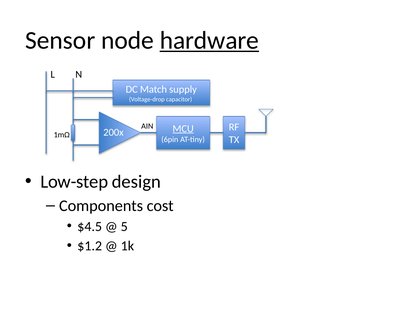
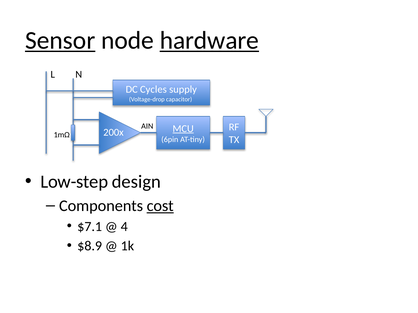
Sensor underline: none -> present
Match: Match -> Cycles
cost underline: none -> present
$4.5: $4.5 -> $7.1
5: 5 -> 4
$1.2: $1.2 -> $8.9
